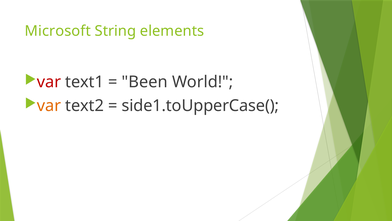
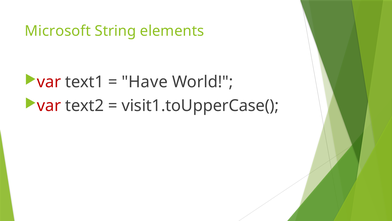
Been: Been -> Have
var at (49, 106) colour: orange -> red
side1.toUpperCase(: side1.toUpperCase( -> visit1.toUpperCase(
